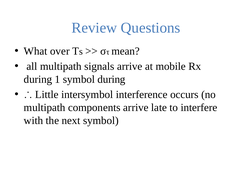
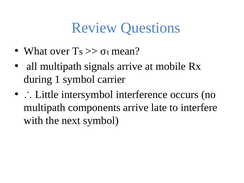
symbol during: during -> carrier
